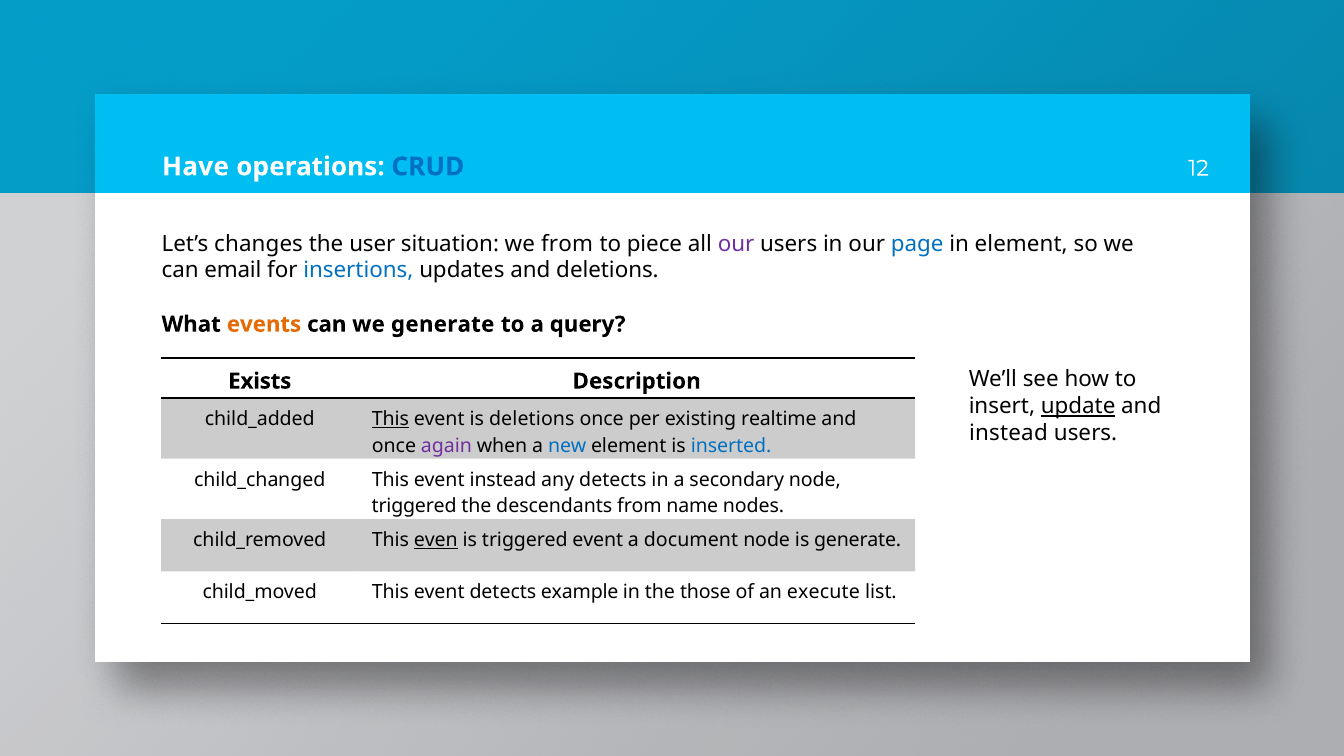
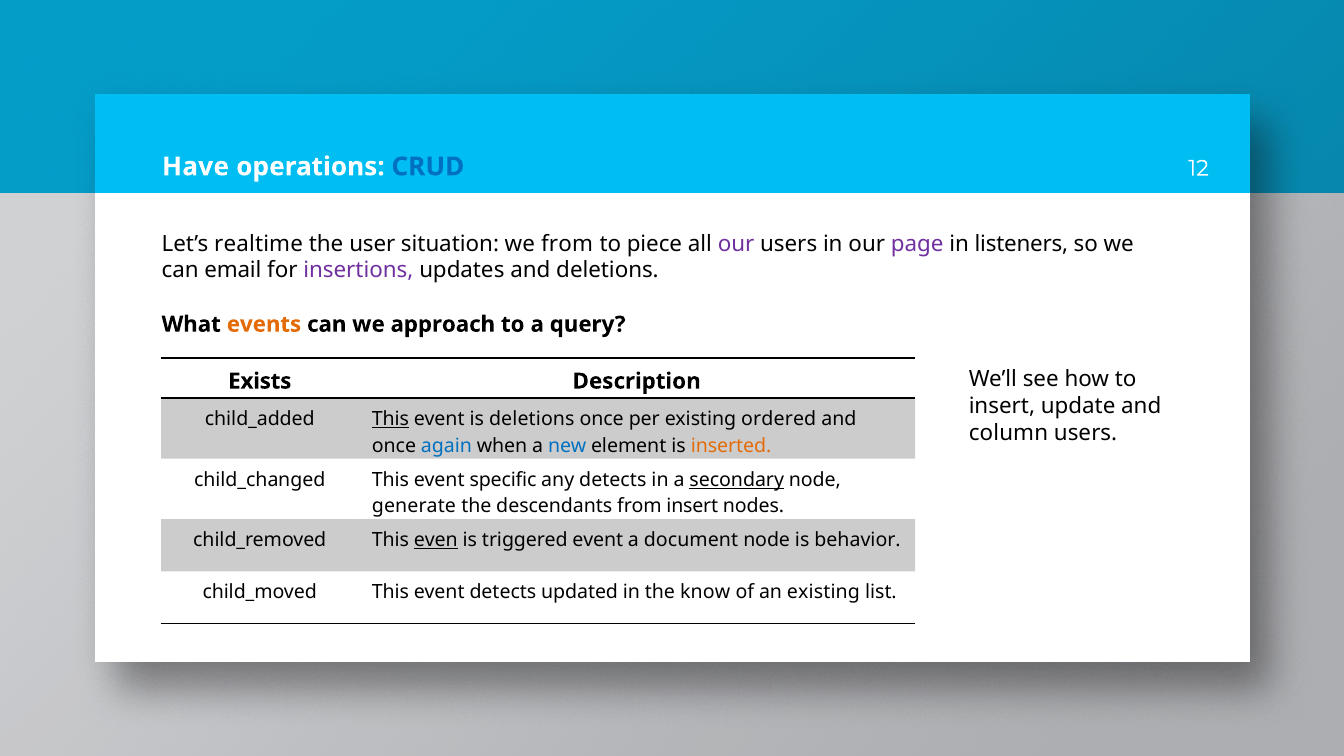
changes: changes -> realtime
page colour: blue -> purple
in element: element -> listeners
insertions colour: blue -> purple
we generate: generate -> approach
update underline: present -> none
realtime: realtime -> ordered
instead at (1008, 433): instead -> column
again colour: purple -> blue
inserted colour: blue -> orange
event instead: instead -> specific
secondary underline: none -> present
triggered at (414, 506): triggered -> generate
from name: name -> insert
is generate: generate -> behavior
example: example -> updated
those: those -> know
an execute: execute -> existing
